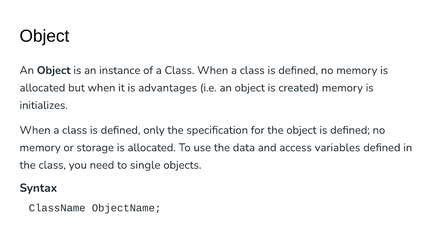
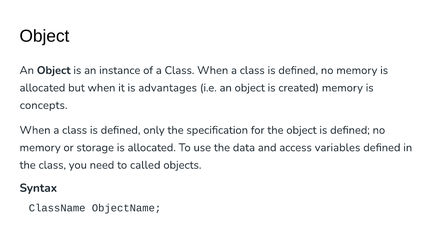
initializes: initializes -> concepts
single: single -> called
